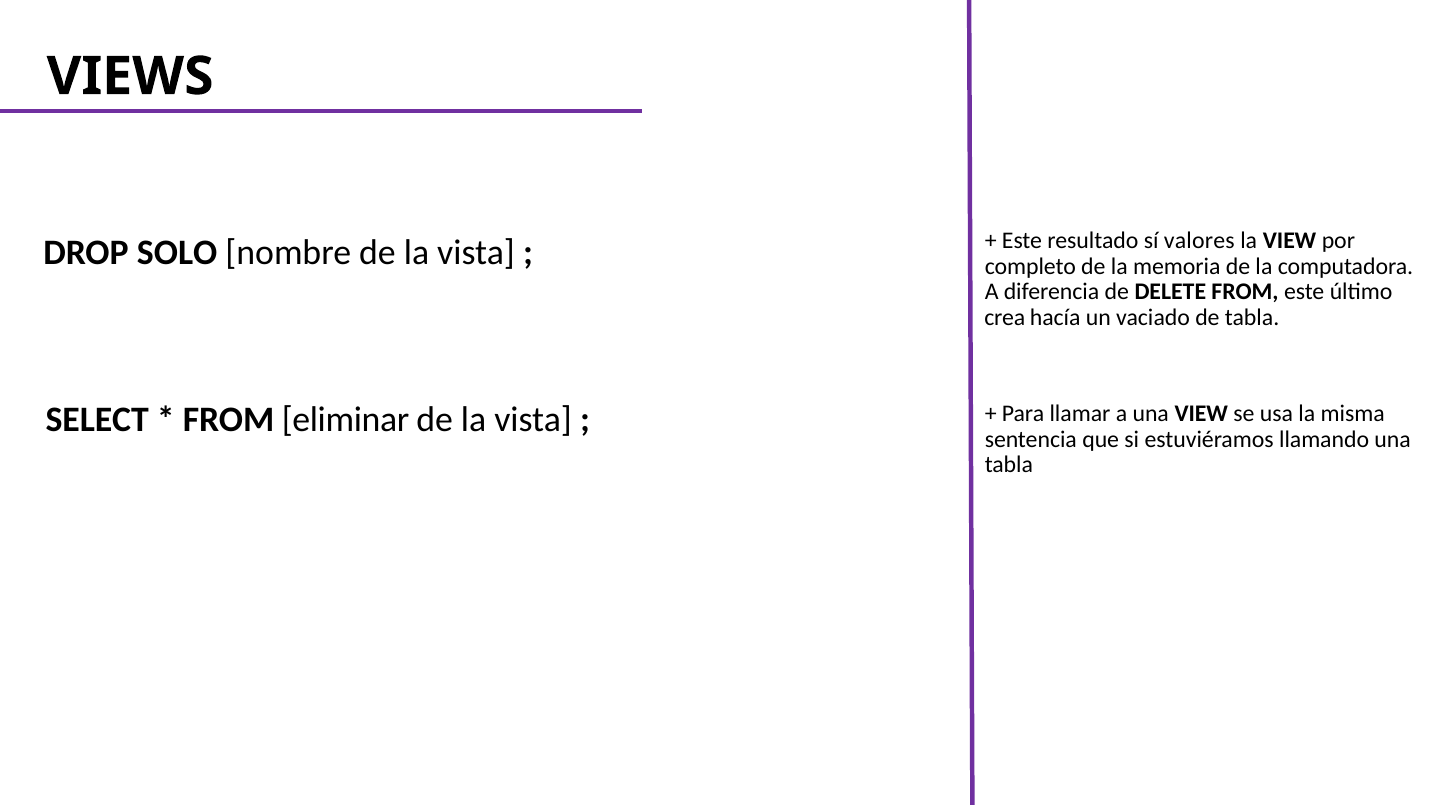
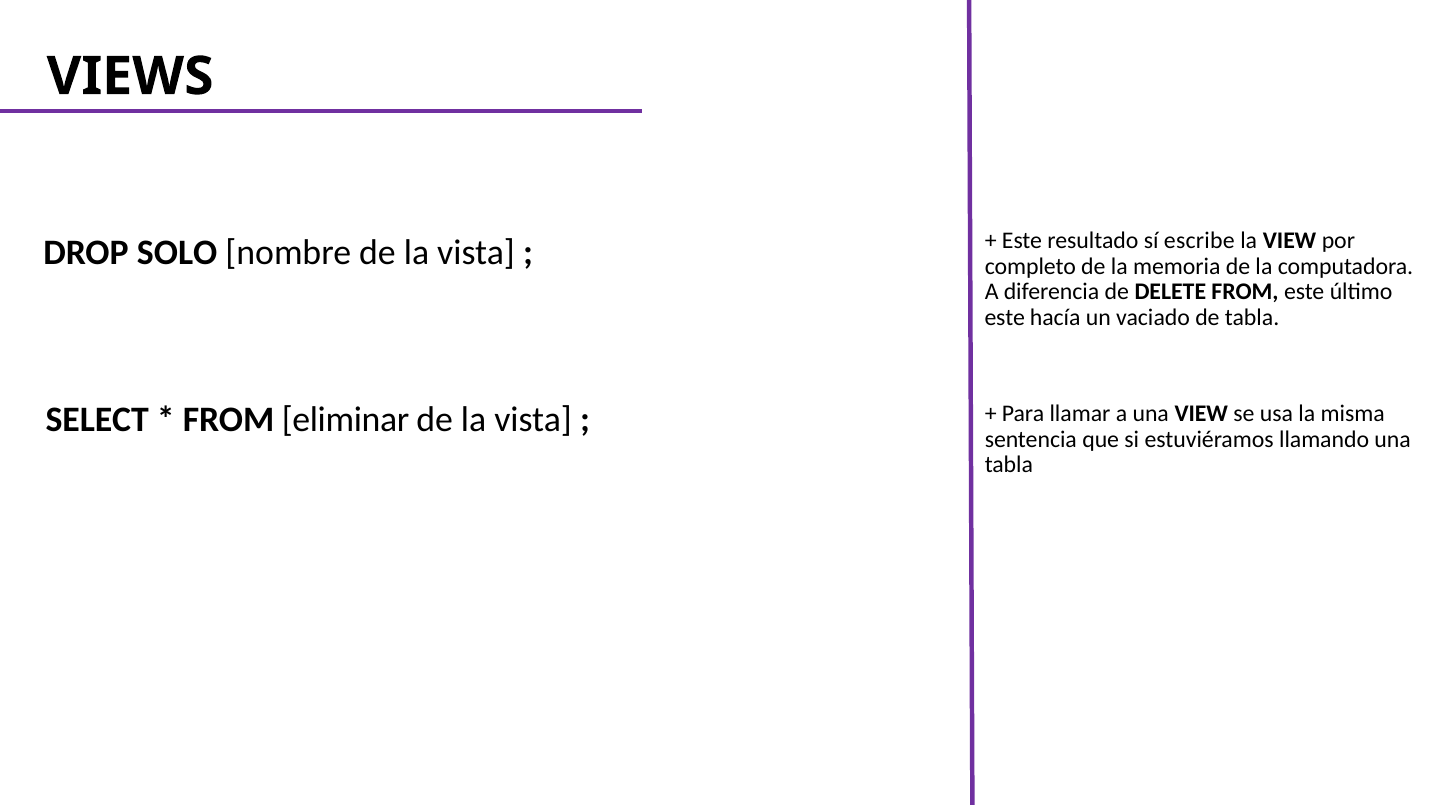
valores: valores -> escribe
crea at (1005, 318): crea -> este
